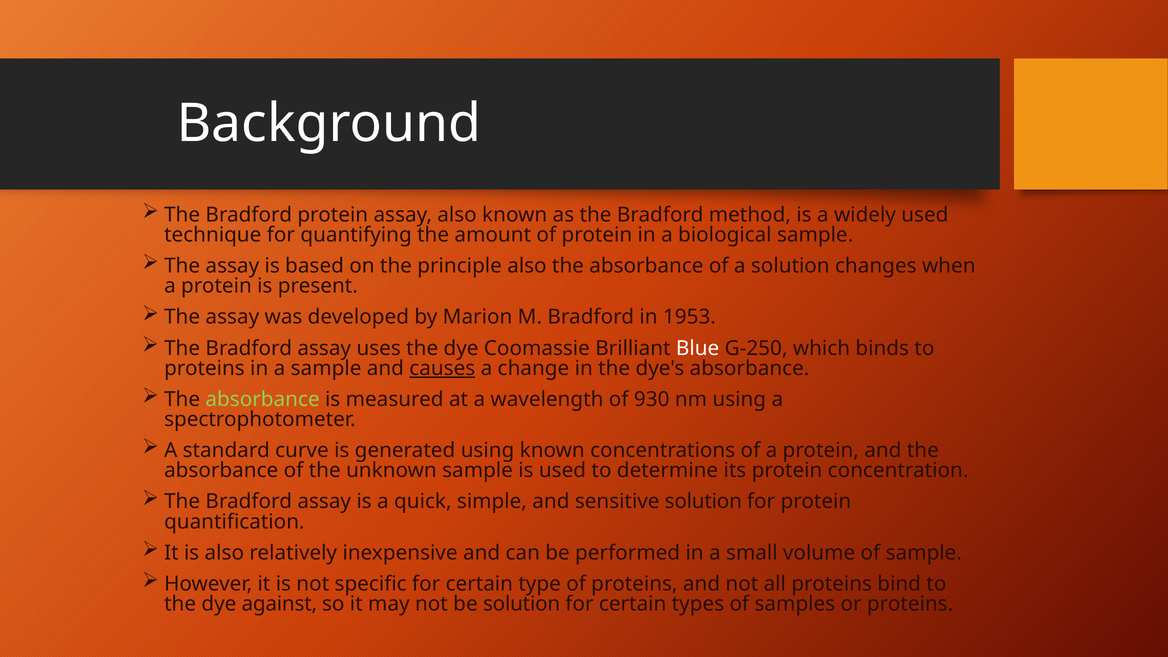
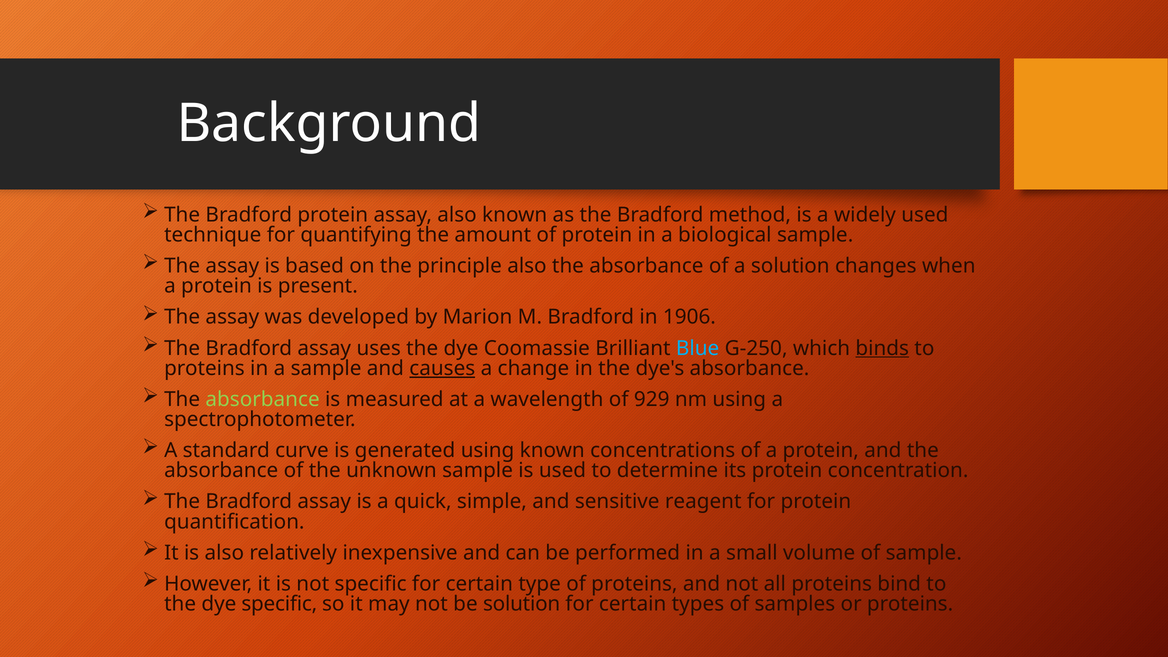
1953: 1953 -> 1906
Blue colour: white -> light blue
binds underline: none -> present
930: 930 -> 929
sensitive solution: solution -> reagent
dye against: against -> specific
